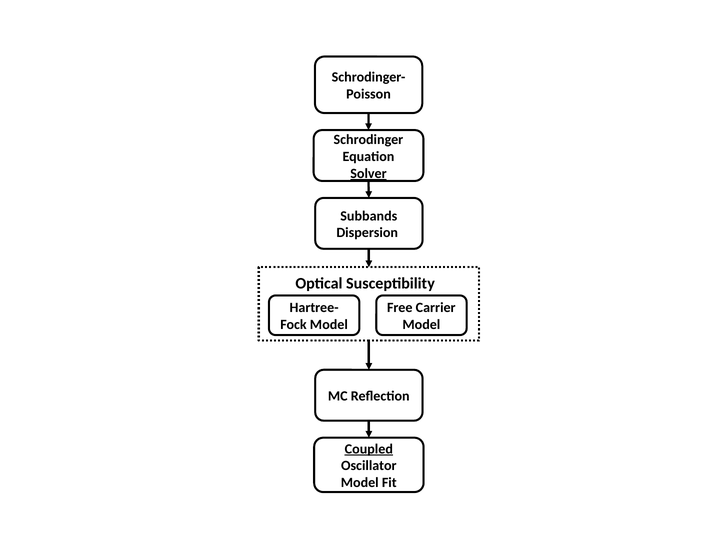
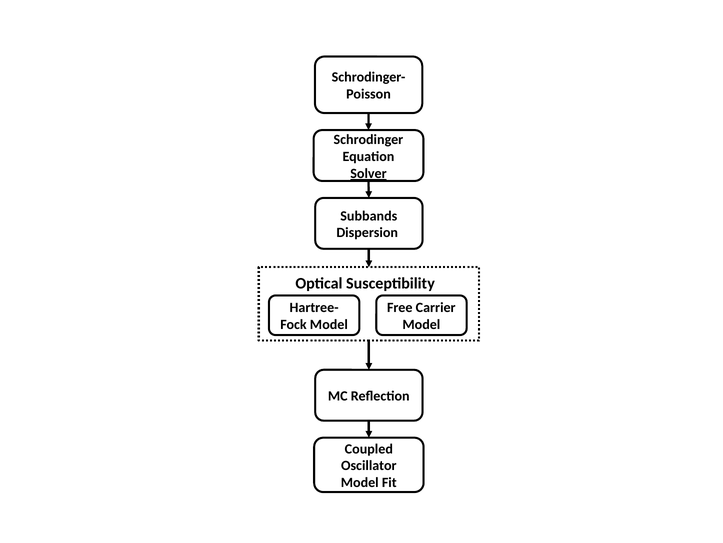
Coupled underline: present -> none
